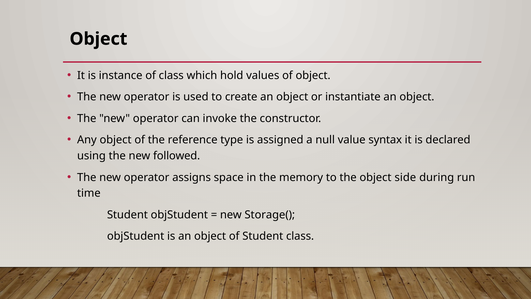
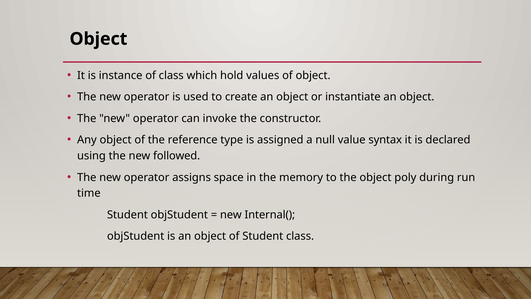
side: side -> poly
Storage(: Storage( -> Internal(
